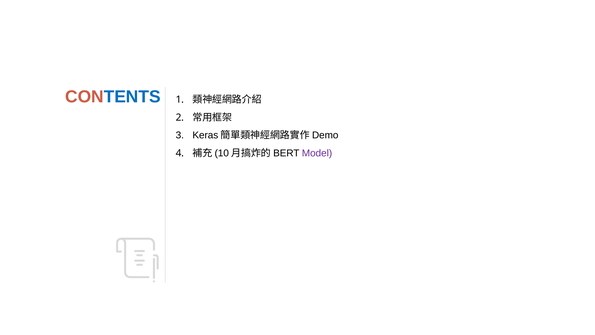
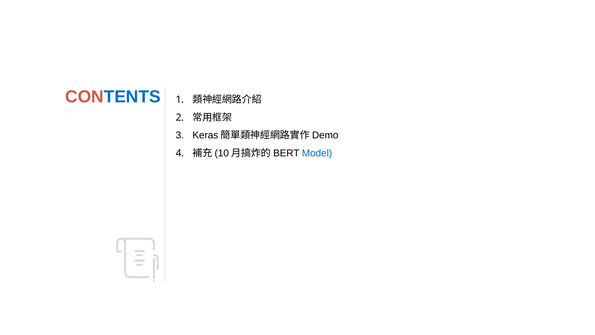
Model colour: purple -> blue
